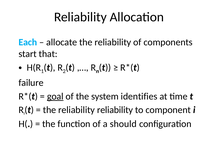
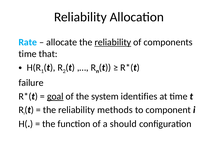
Each: Each -> Rate
reliability at (113, 42) underline: none -> present
start at (28, 54): start -> time
reliability reliability: reliability -> methods
